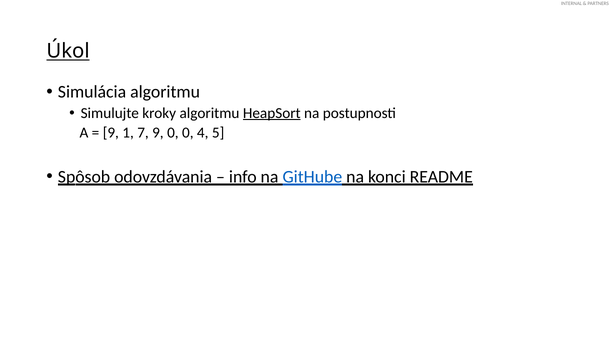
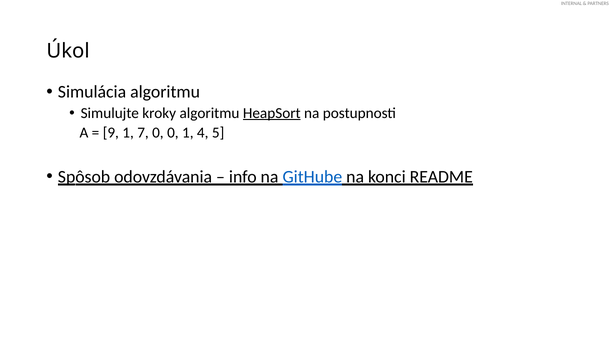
Úkol underline: present -> none
7 9: 9 -> 0
0 0: 0 -> 1
